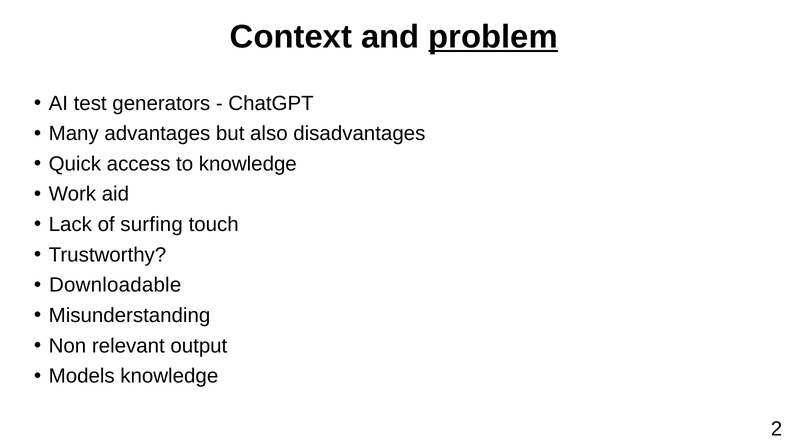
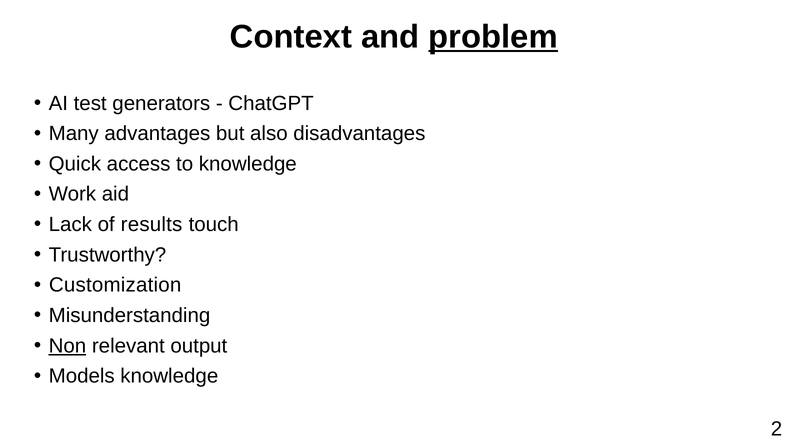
surfing: surfing -> results
Downloadable: Downloadable -> Customization
Non underline: none -> present
